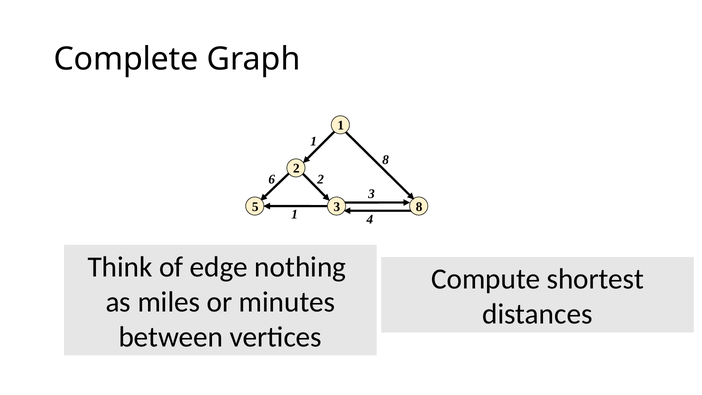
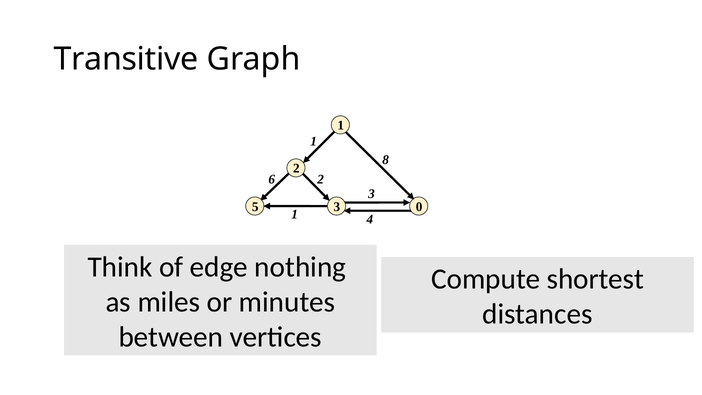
Complete: Complete -> Transitive
3 8: 8 -> 0
